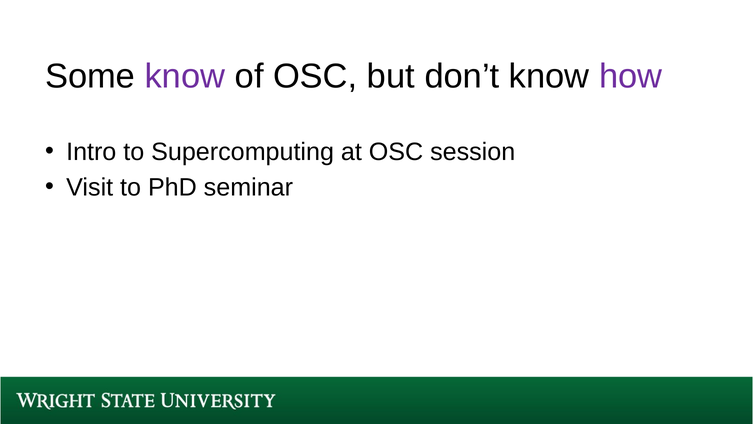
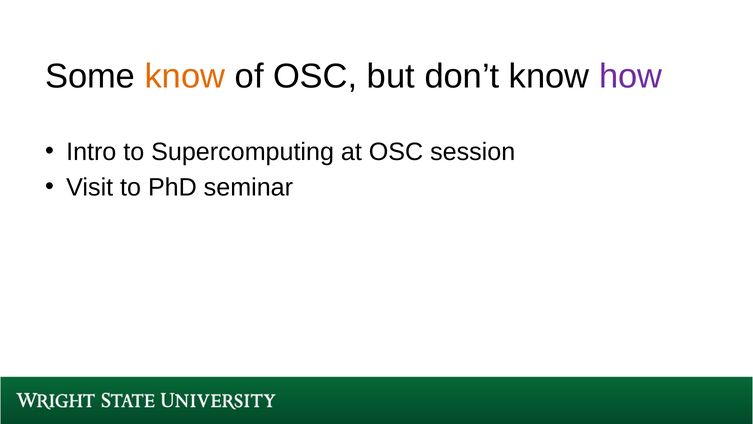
know at (185, 76) colour: purple -> orange
